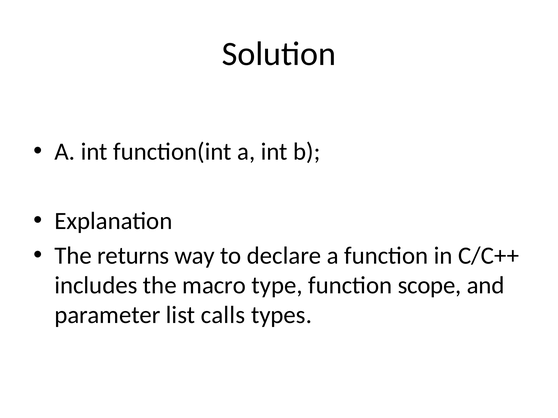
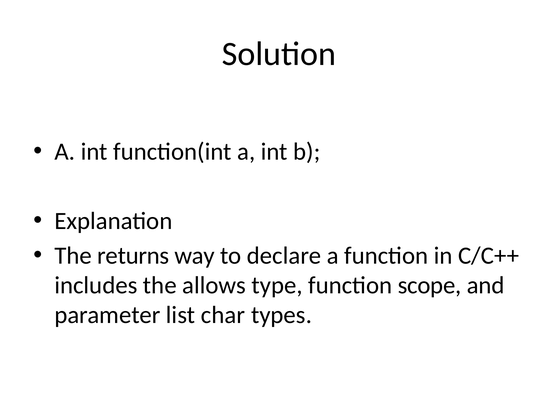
macro: macro -> allows
calls: calls -> char
